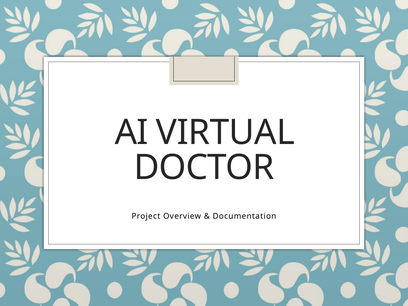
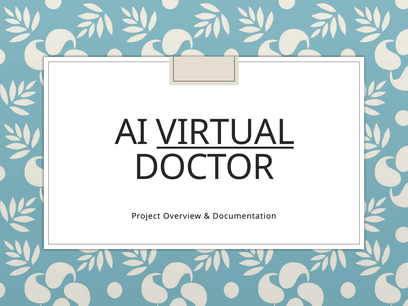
VIRTUAL underline: none -> present
